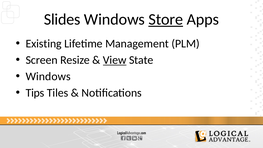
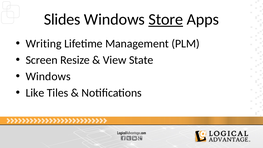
Existing: Existing -> Writing
View underline: present -> none
Tips: Tips -> Like
